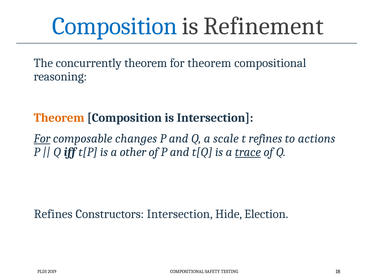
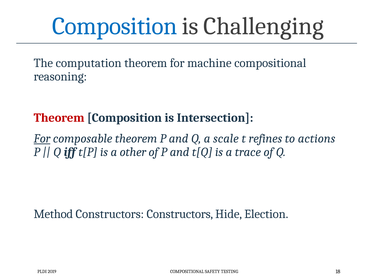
Refinement: Refinement -> Challenging
concurrently: concurrently -> computation
for theorem: theorem -> machine
Theorem at (59, 118) colour: orange -> red
composable changes: changes -> theorem
trace underline: present -> none
Refines at (53, 214): Refines -> Method
Constructors Intersection: Intersection -> Constructors
